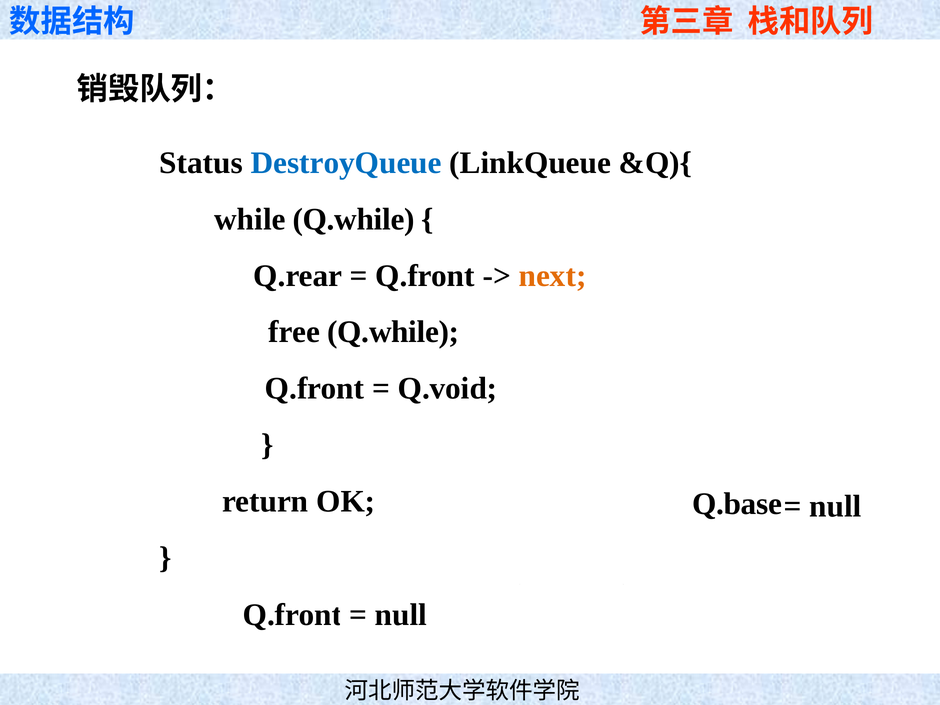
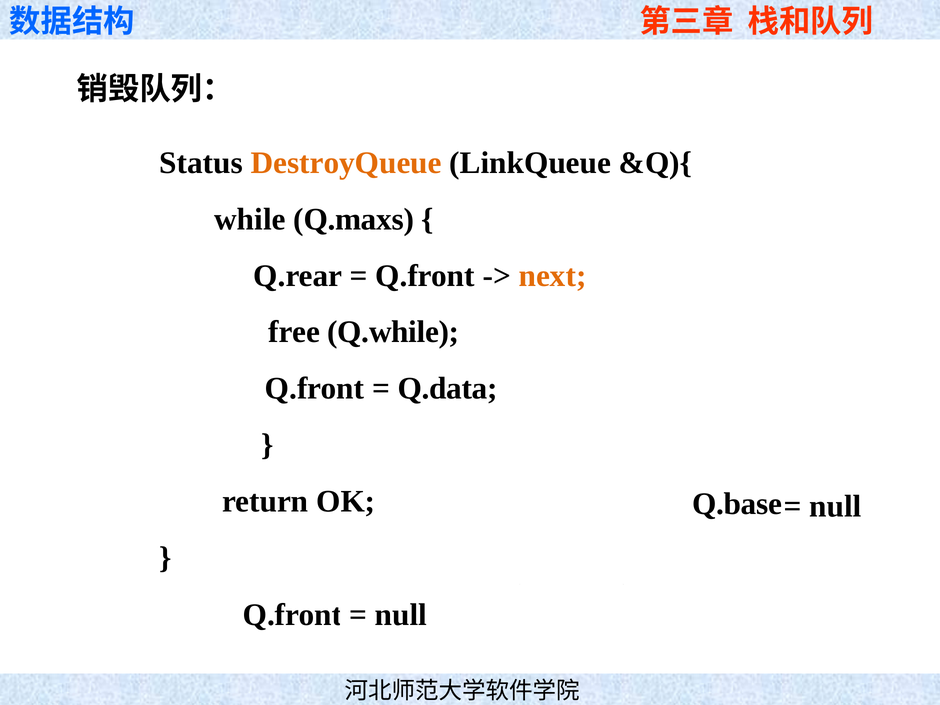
DestroyQueue colour: blue -> orange
while Q.while: Q.while -> Q.maxs
Q.void: Q.void -> Q.data
